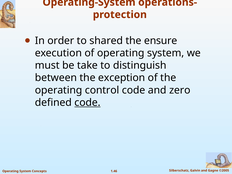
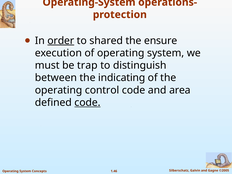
order underline: none -> present
take: take -> trap
exception: exception -> indicating
zero: zero -> area
